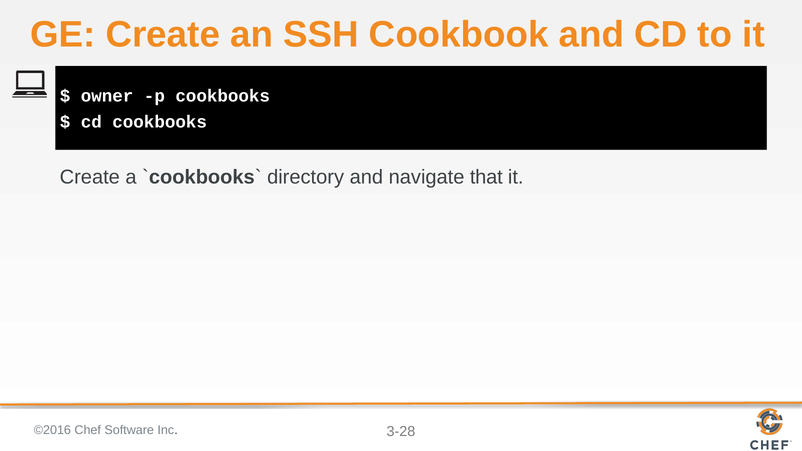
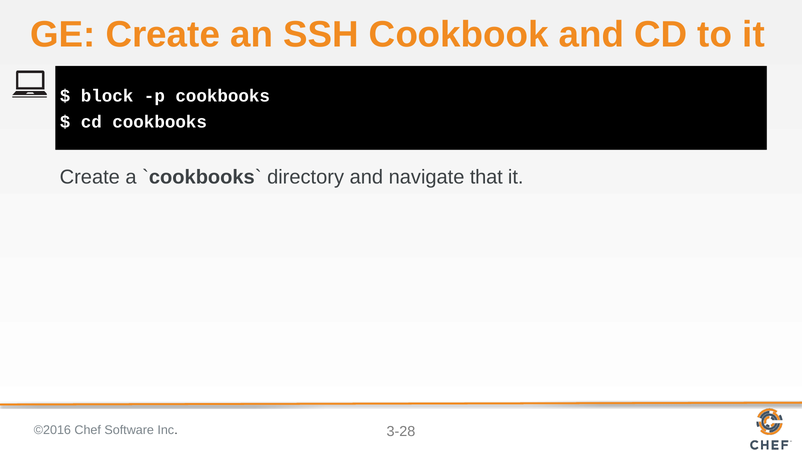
owner: owner -> block
